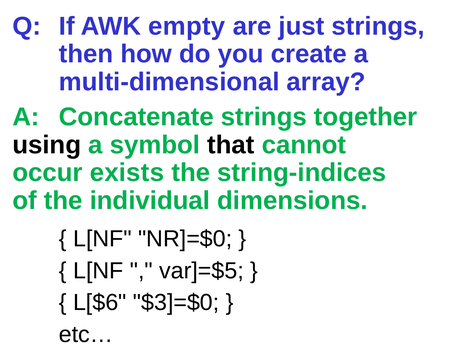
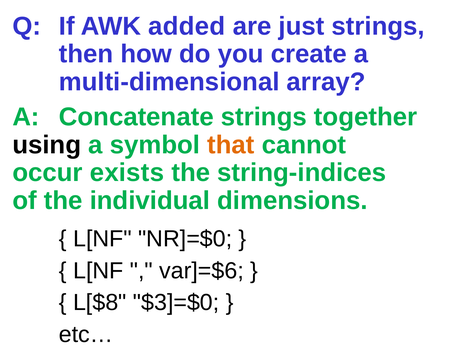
empty: empty -> added
that colour: black -> orange
var]=$5: var]=$5 -> var]=$6
L[$6: L[$6 -> L[$8
